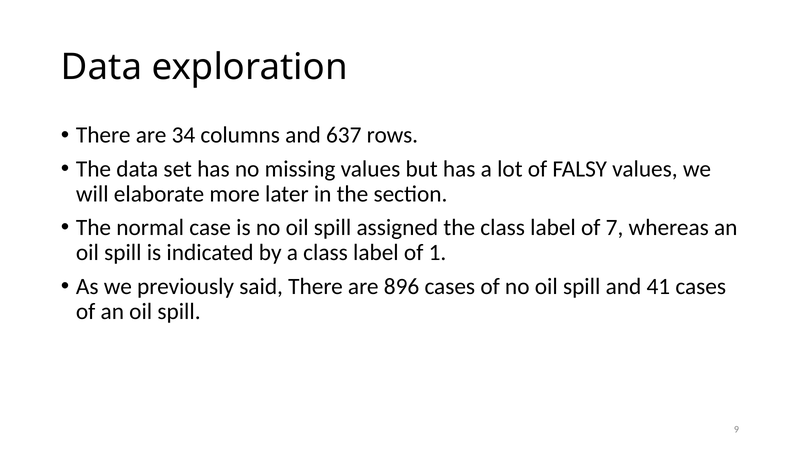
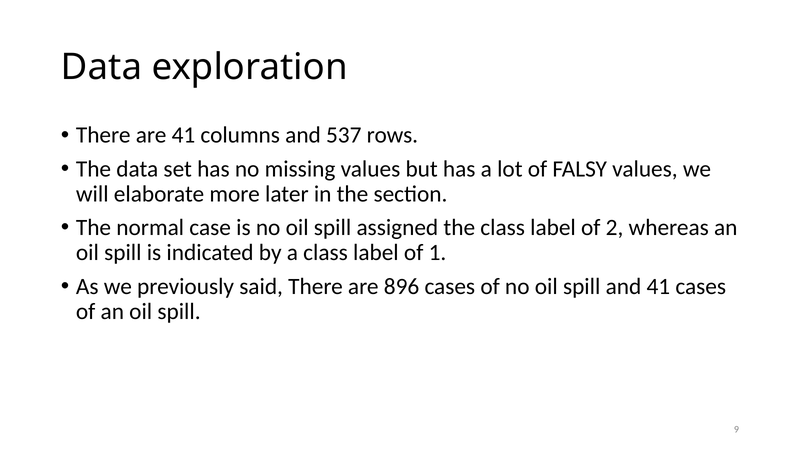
are 34: 34 -> 41
637: 637 -> 537
7: 7 -> 2
